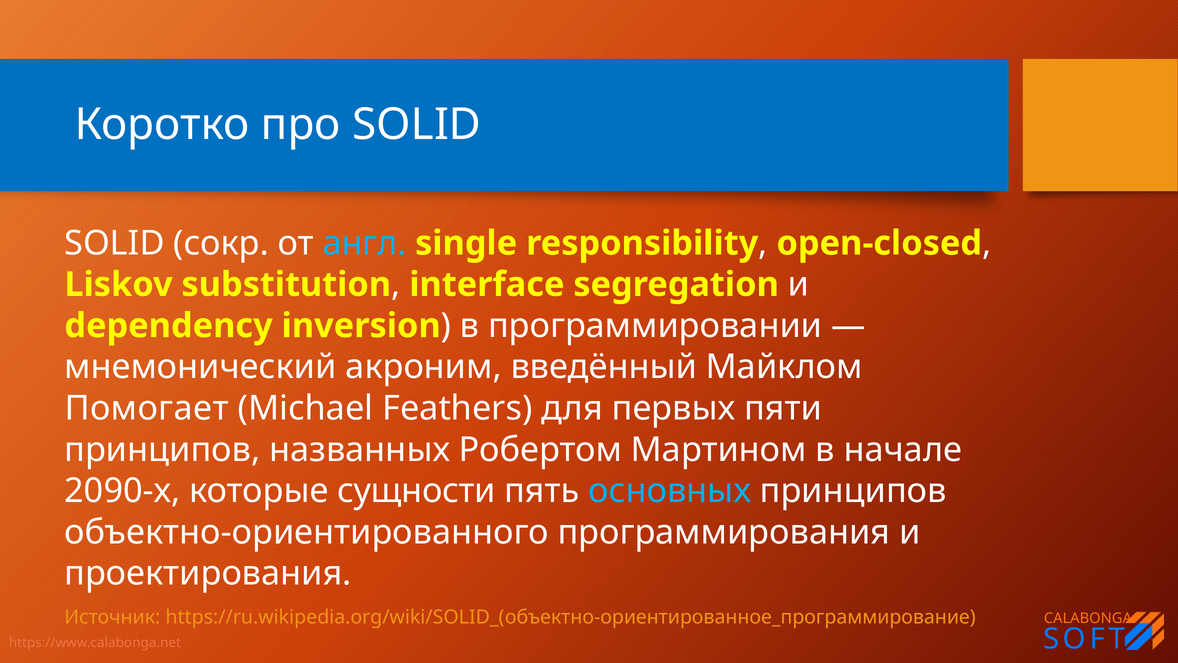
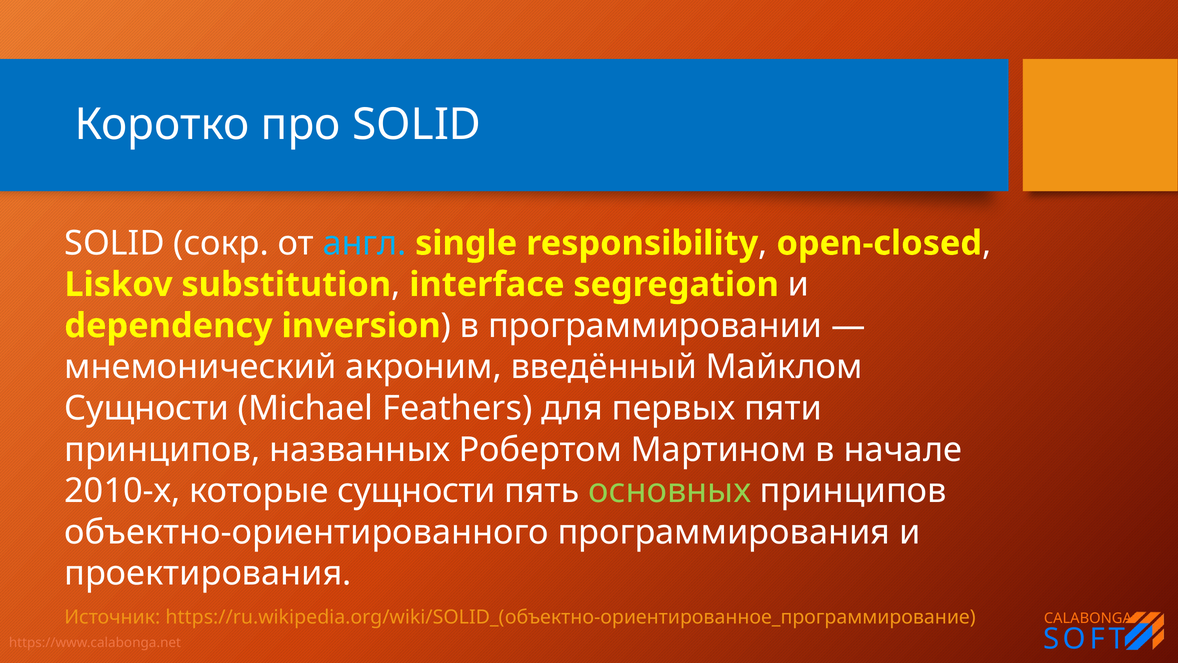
Помогает at (147, 408): Помогает -> Сущности
2090-х: 2090-х -> 2010-х
основных colour: light blue -> light green
